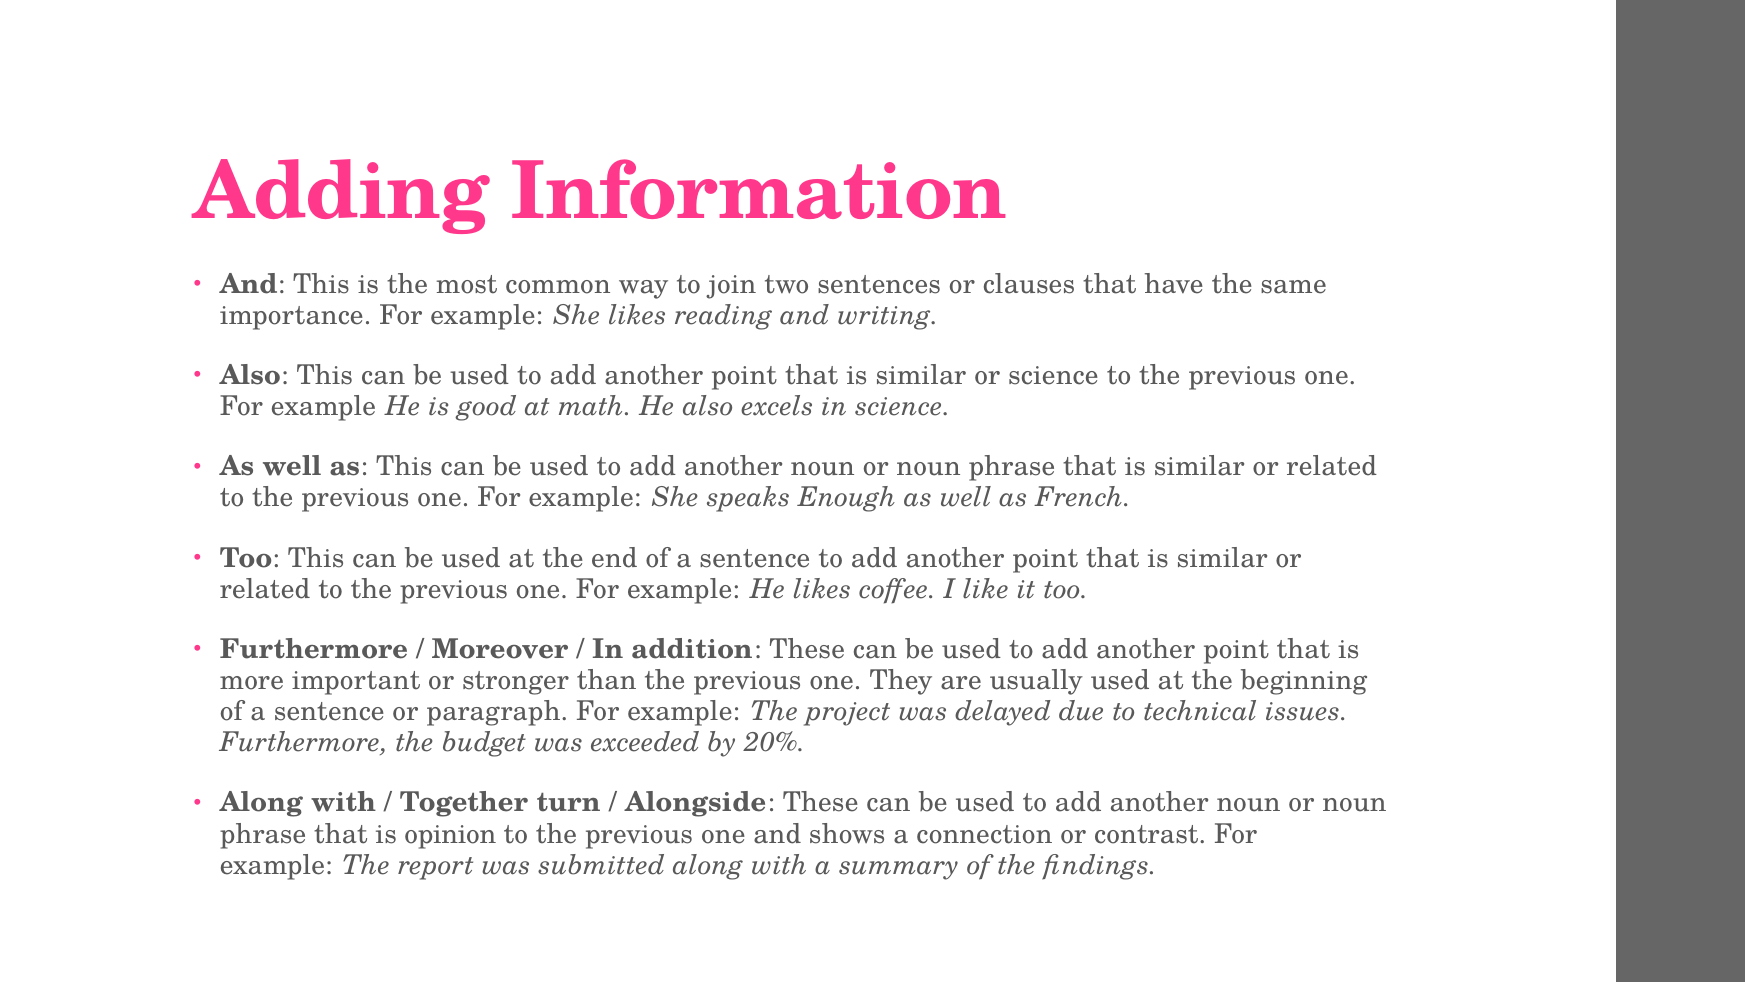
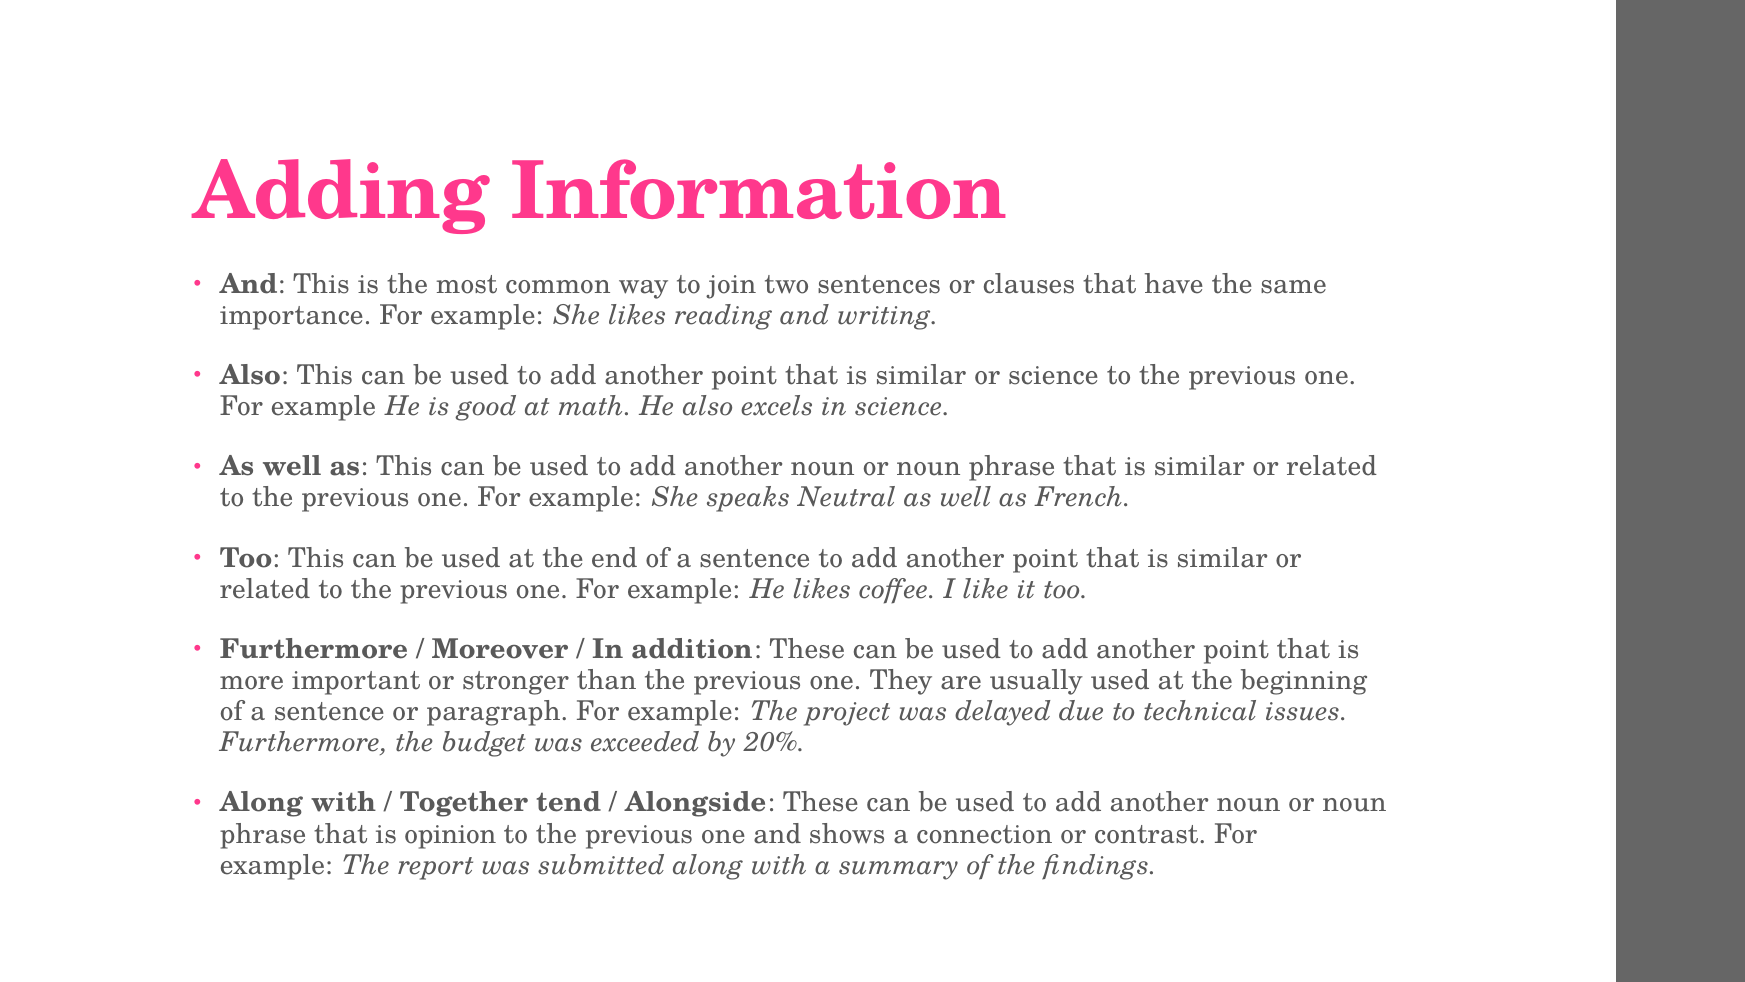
Enough: Enough -> Neutral
turn: turn -> tend
